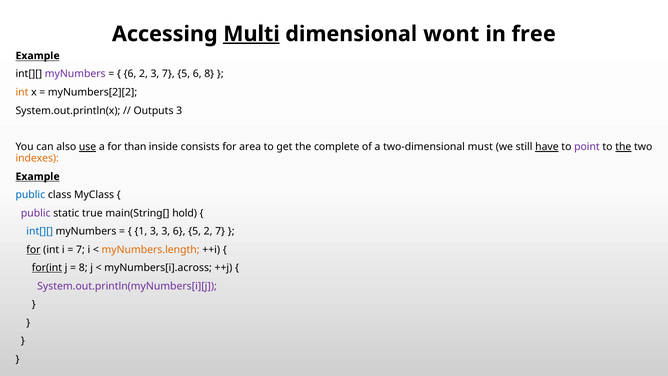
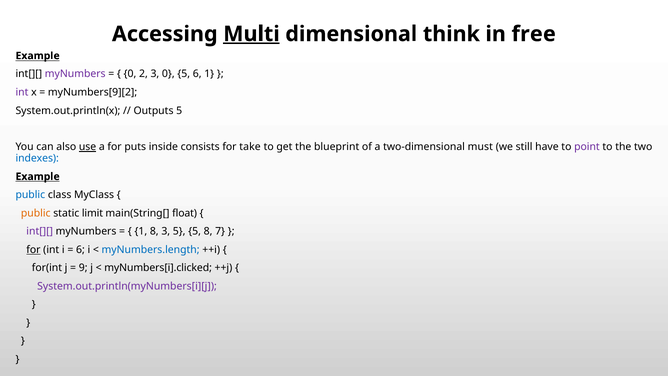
wont: wont -> think
6 at (130, 74): 6 -> 0
3 7: 7 -> 0
6 8: 8 -> 1
int at (22, 92) colour: orange -> purple
myNumbers[2][2: myNumbers[2][2 -> myNumbers[9][2
Outputs 3: 3 -> 5
than: than -> puts
area: area -> take
complete: complete -> blueprint
have underline: present -> none
the at (623, 147) underline: present -> none
indexes colour: orange -> blue
public at (36, 213) colour: purple -> orange
true: true -> limit
hold: hold -> float
int[][ at (40, 231) colour: blue -> purple
1 3: 3 -> 8
3 6: 6 -> 5
5 2: 2 -> 8
7 at (80, 249): 7 -> 6
myNumbers.length colour: orange -> blue
for(int underline: present -> none
8 at (83, 268): 8 -> 9
myNumbers[i].across: myNumbers[i].across -> myNumbers[i].clicked
